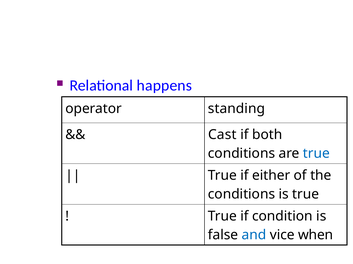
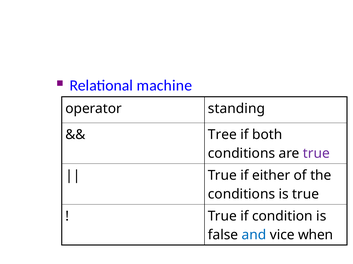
happens: happens -> machine
Cast: Cast -> Tree
true at (316, 154) colour: blue -> purple
